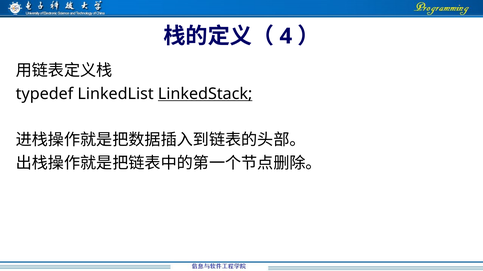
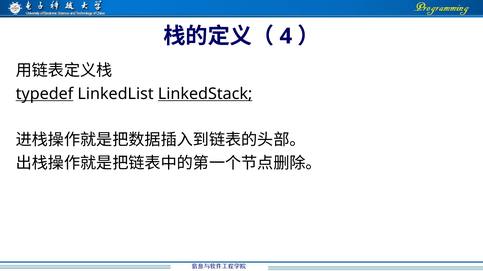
typedef underline: none -> present
